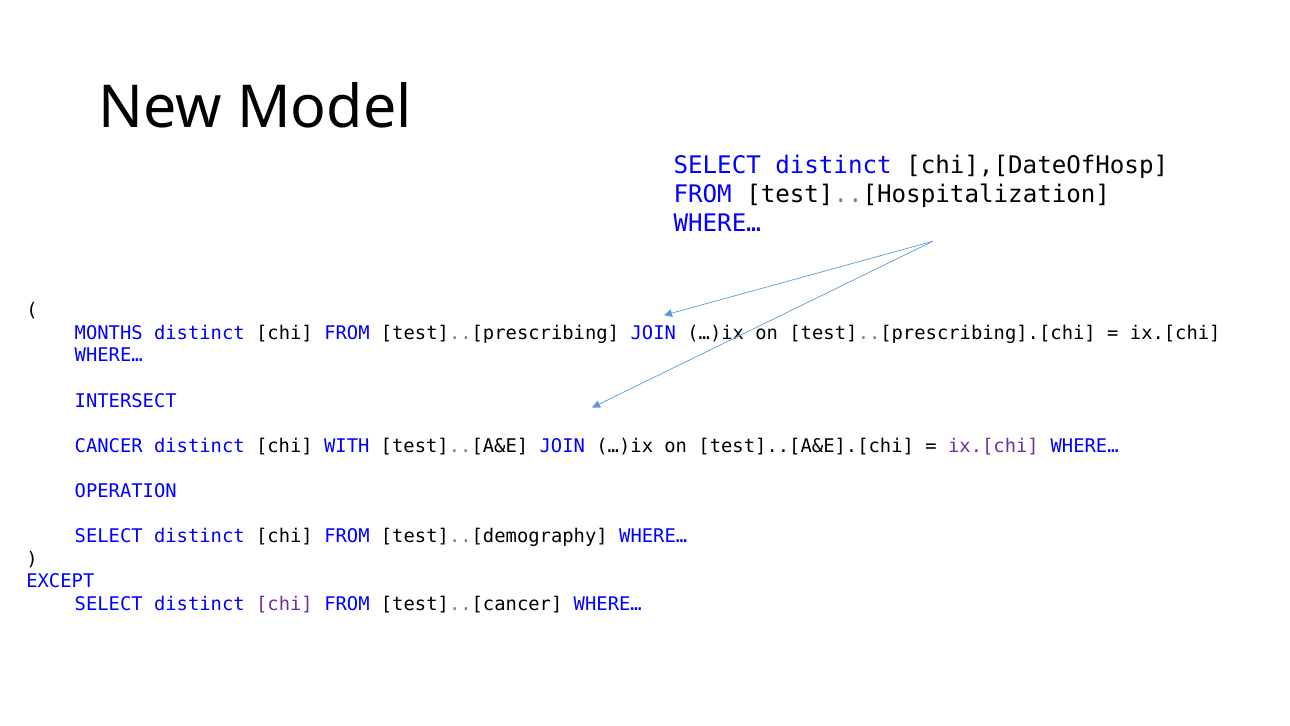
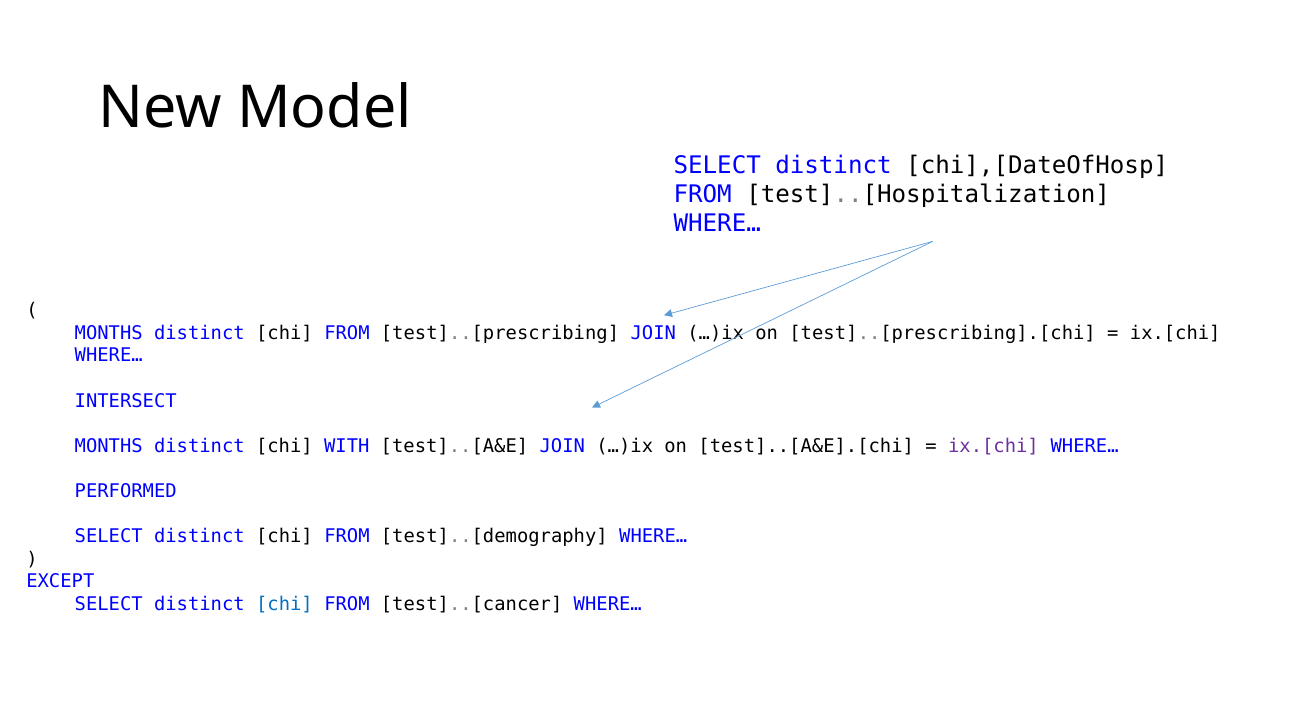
CANCER at (109, 446): CANCER -> MONTHS
OPERATION: OPERATION -> PERFORMED
chi at (284, 604) colour: purple -> blue
